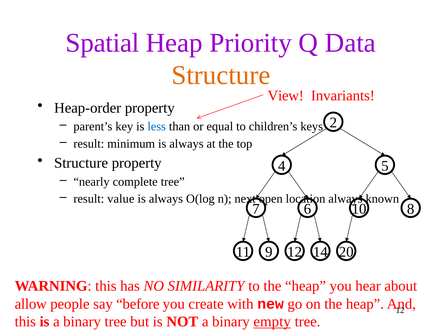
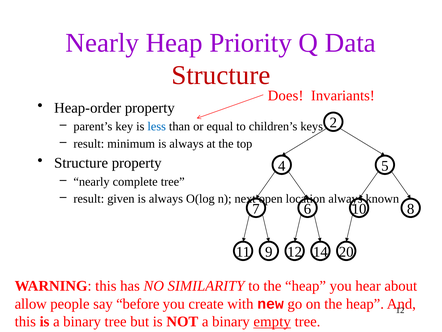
Spatial at (102, 43): Spatial -> Nearly
Structure at (221, 75) colour: orange -> red
View: View -> Does
value: value -> given
